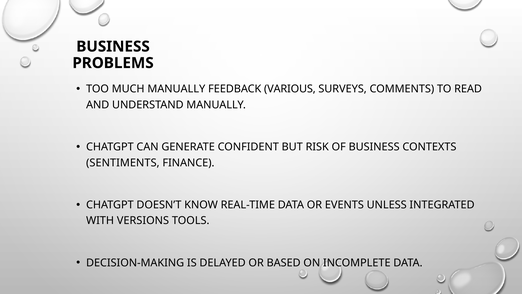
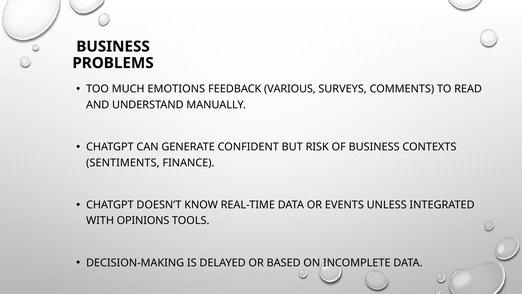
MUCH MANUALLY: MANUALLY -> EMOTIONS
VERSIONS: VERSIONS -> OPINIONS
